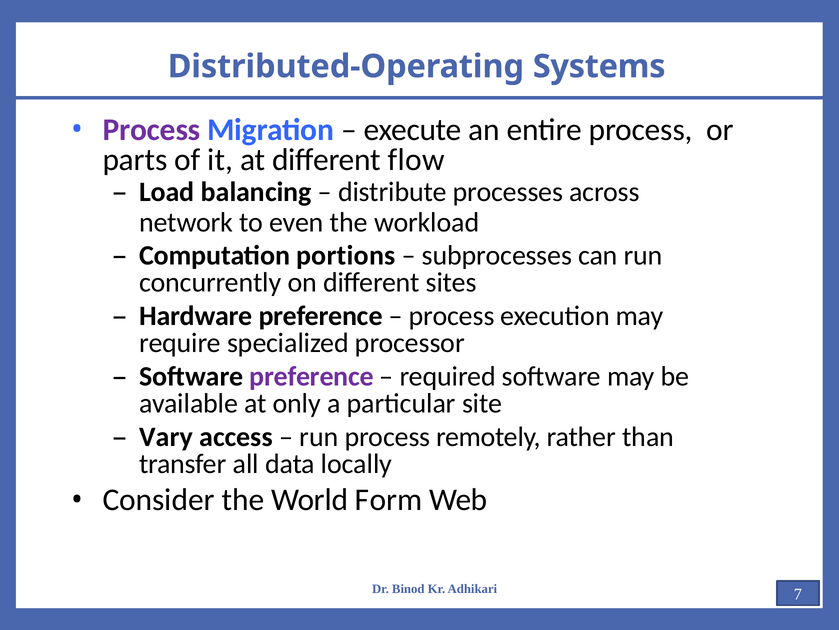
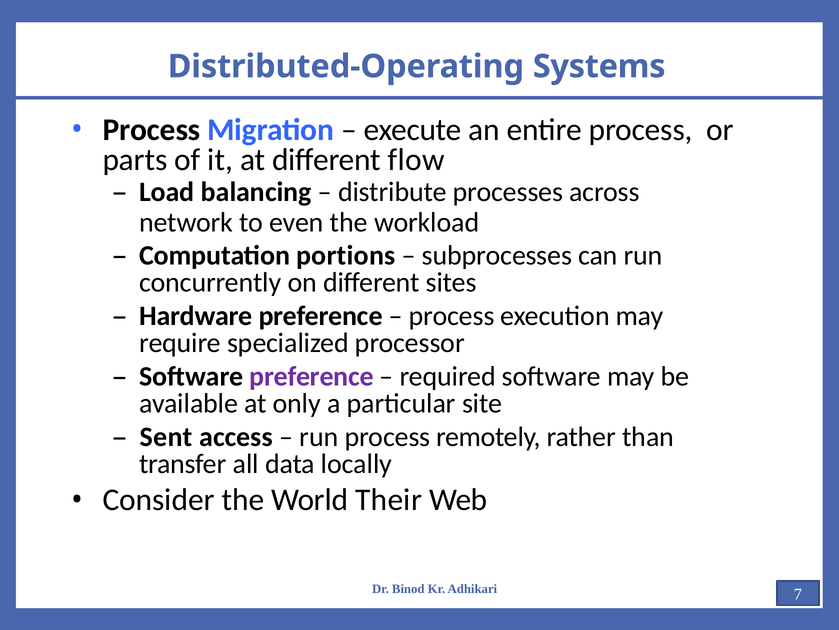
Process at (152, 130) colour: purple -> black
Vary: Vary -> Sent
Form: Form -> Their
